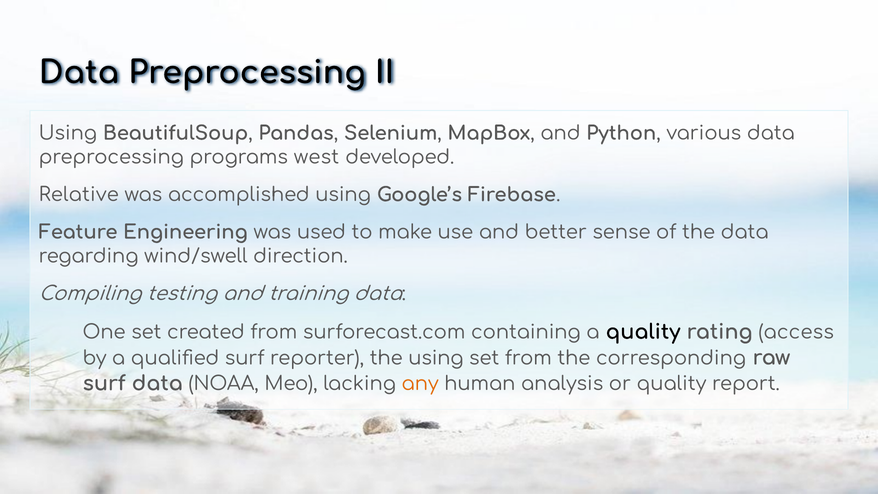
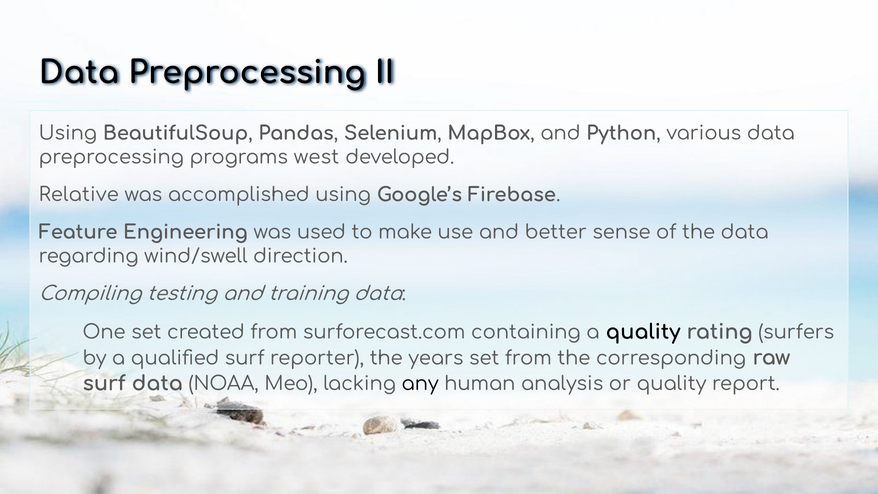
access: access -> surfers
the using: using -> years
any colour: orange -> black
